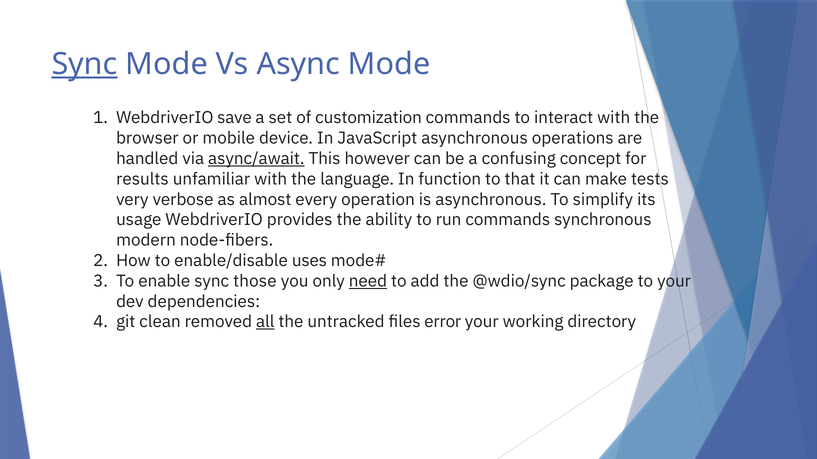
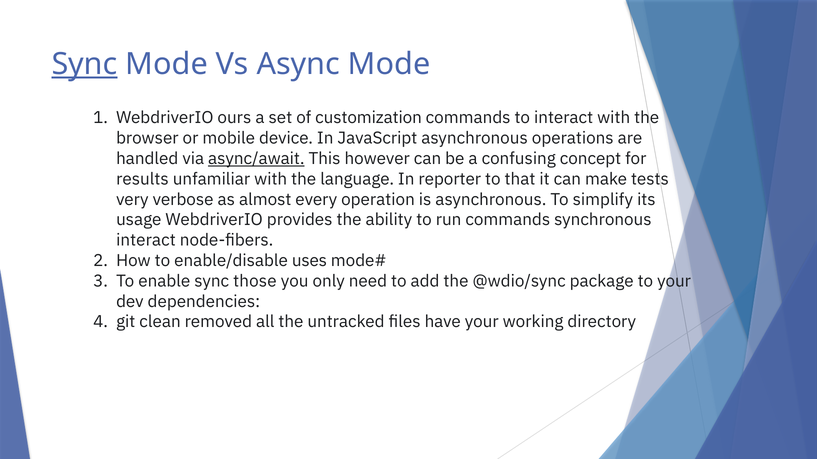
save: save -> ours
function: function -> reporter
modern at (146, 241): modern -> interact
need underline: present -> none
all underline: present -> none
error: error -> have
